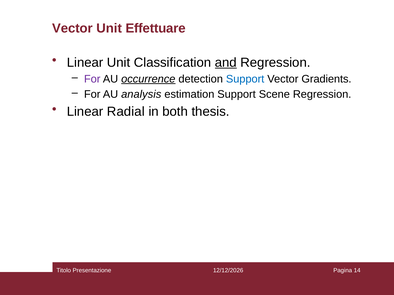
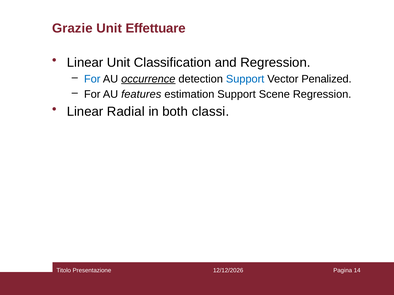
Vector at (72, 28): Vector -> Grazie
and underline: present -> none
For at (92, 79) colour: purple -> blue
Gradients: Gradients -> Penalized
analysis: analysis -> features
thesis: thesis -> classi
